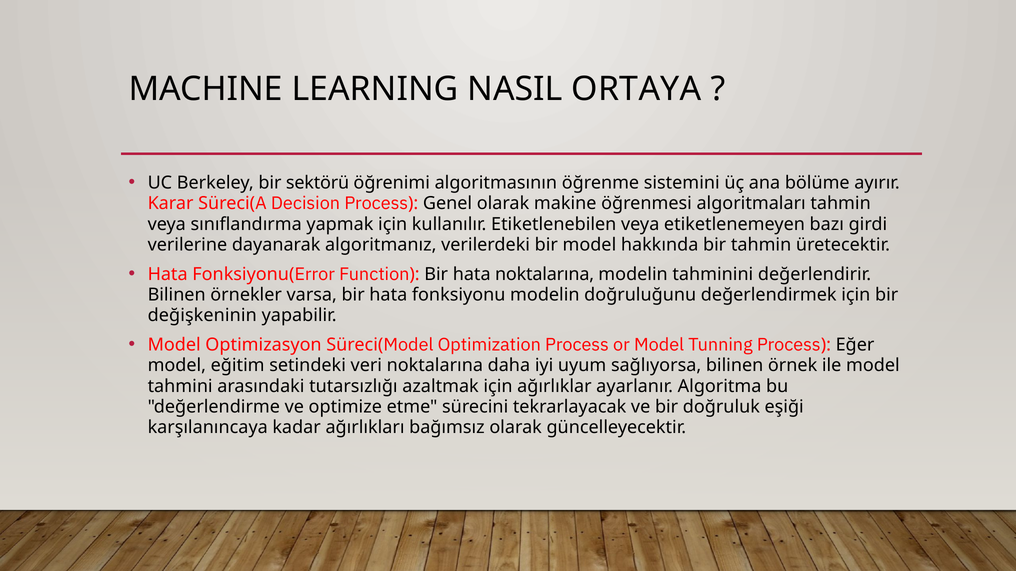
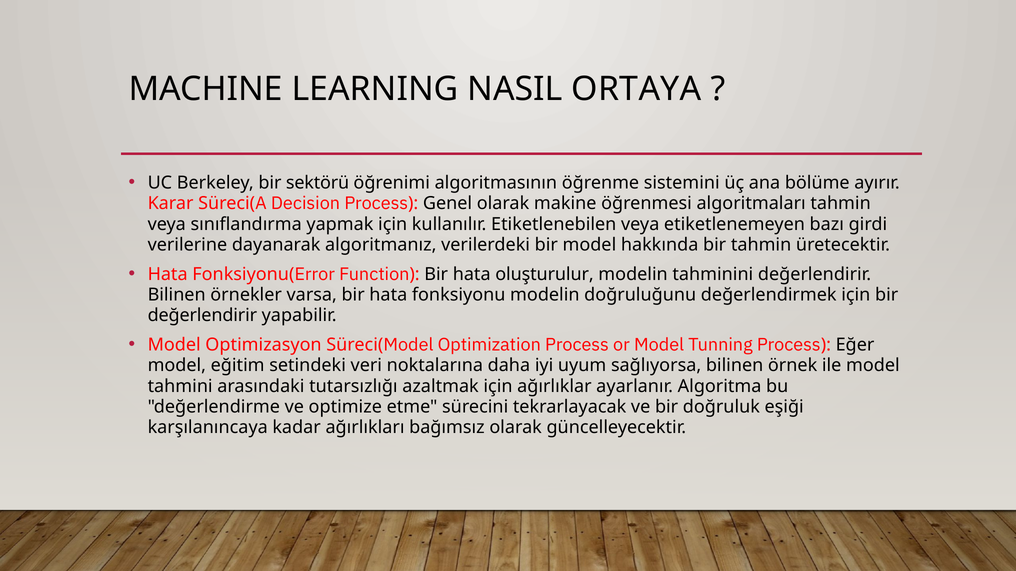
hata noktalarına: noktalarına -> oluşturulur
değişkeninin at (202, 316): değişkeninin -> değerlendirir
